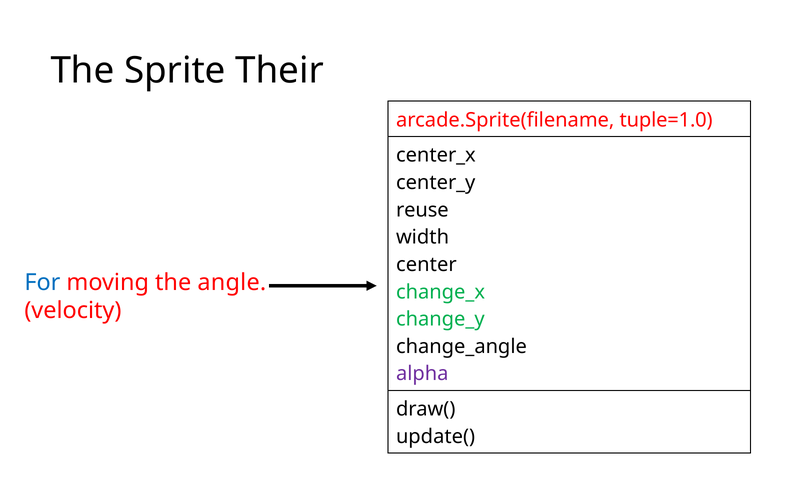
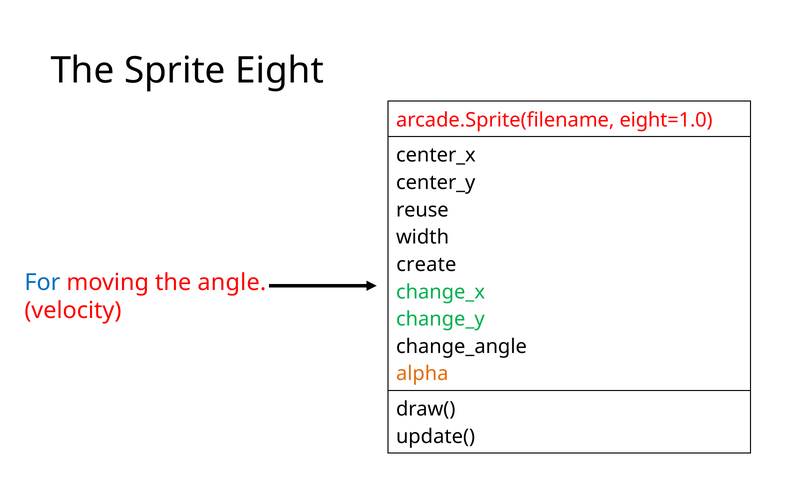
Their: Their -> Eight
tuple=1.0: tuple=1.0 -> eight=1.0
center: center -> create
alpha colour: purple -> orange
